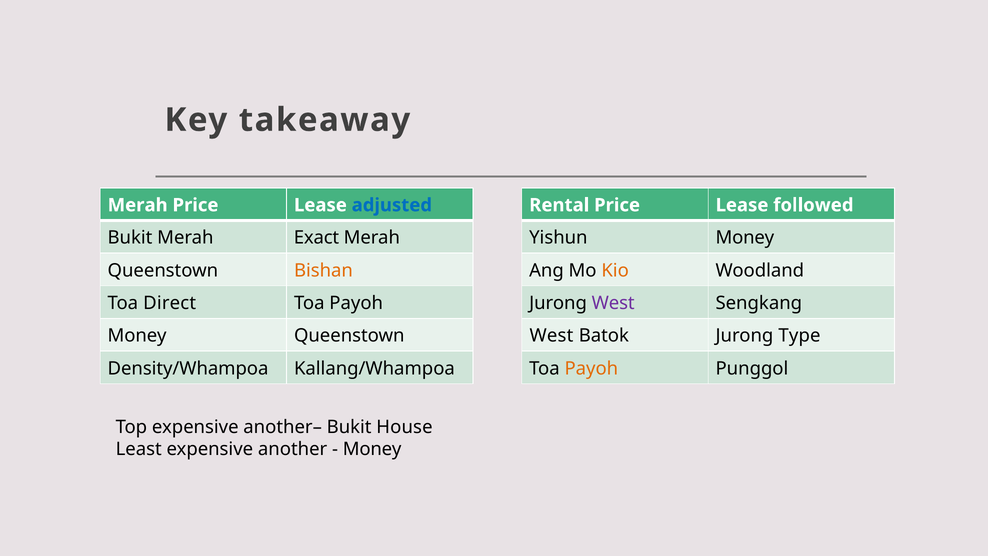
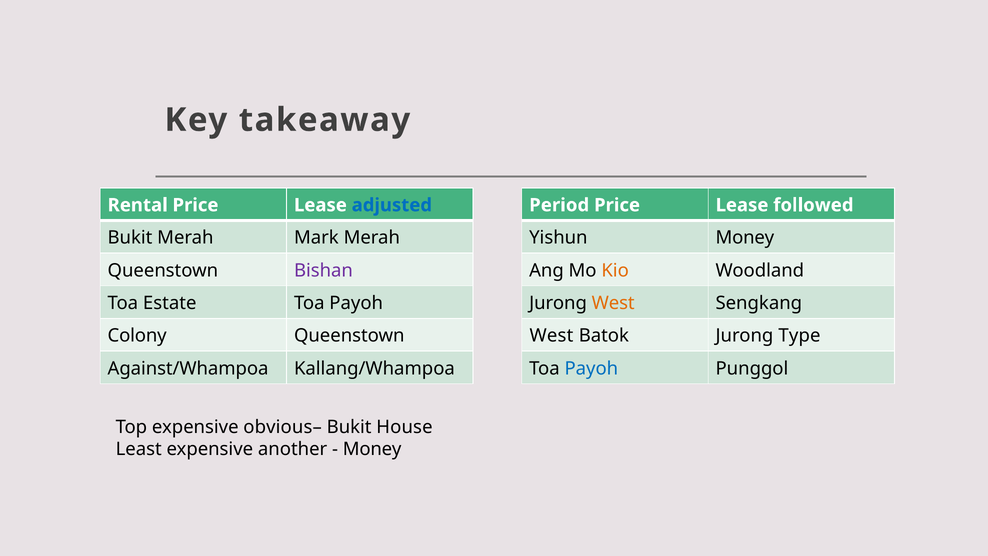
Merah at (138, 205): Merah -> Rental
Rental: Rental -> Period
Exact: Exact -> Mark
Bishan colour: orange -> purple
Direct: Direct -> Estate
West at (613, 303) colour: purple -> orange
Money at (137, 336): Money -> Colony
Density/Whampoa: Density/Whampoa -> Against/Whampoa
Payoh at (591, 368) colour: orange -> blue
another–: another– -> obvious–
